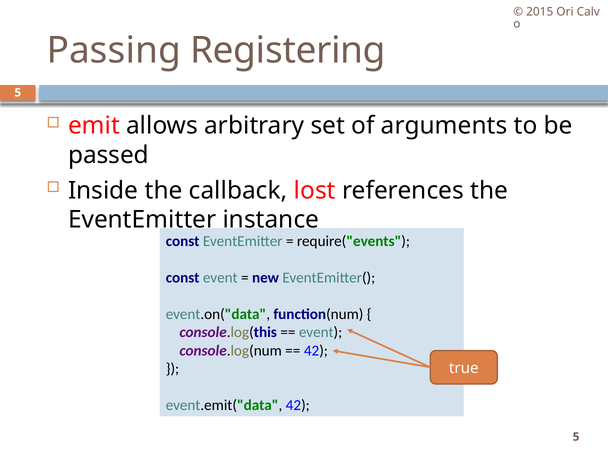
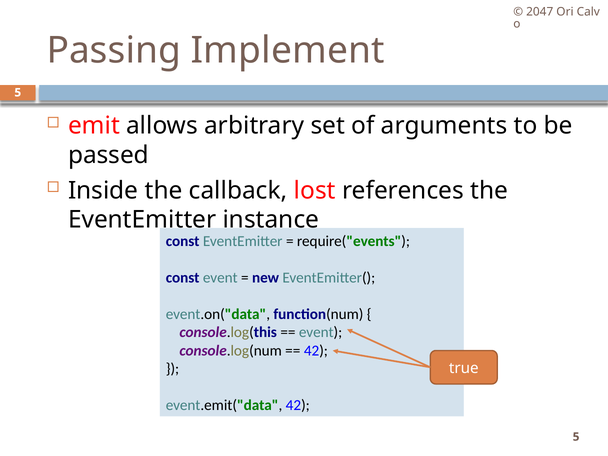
2015: 2015 -> 2047
Registering: Registering -> Implement
